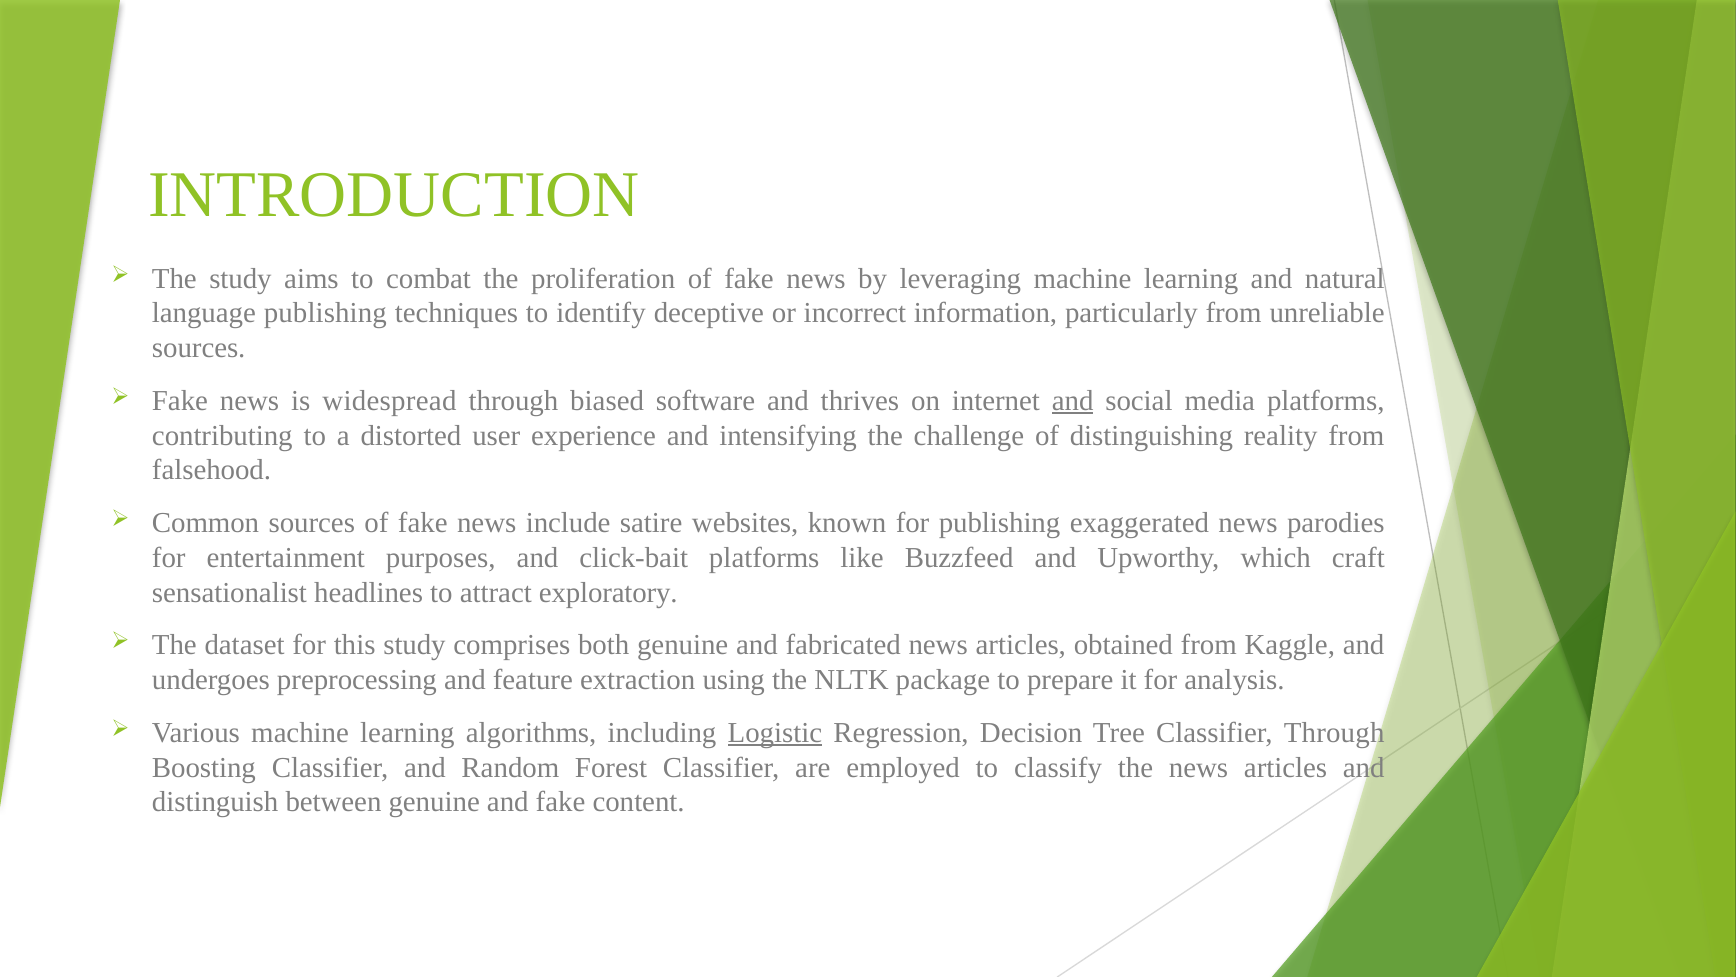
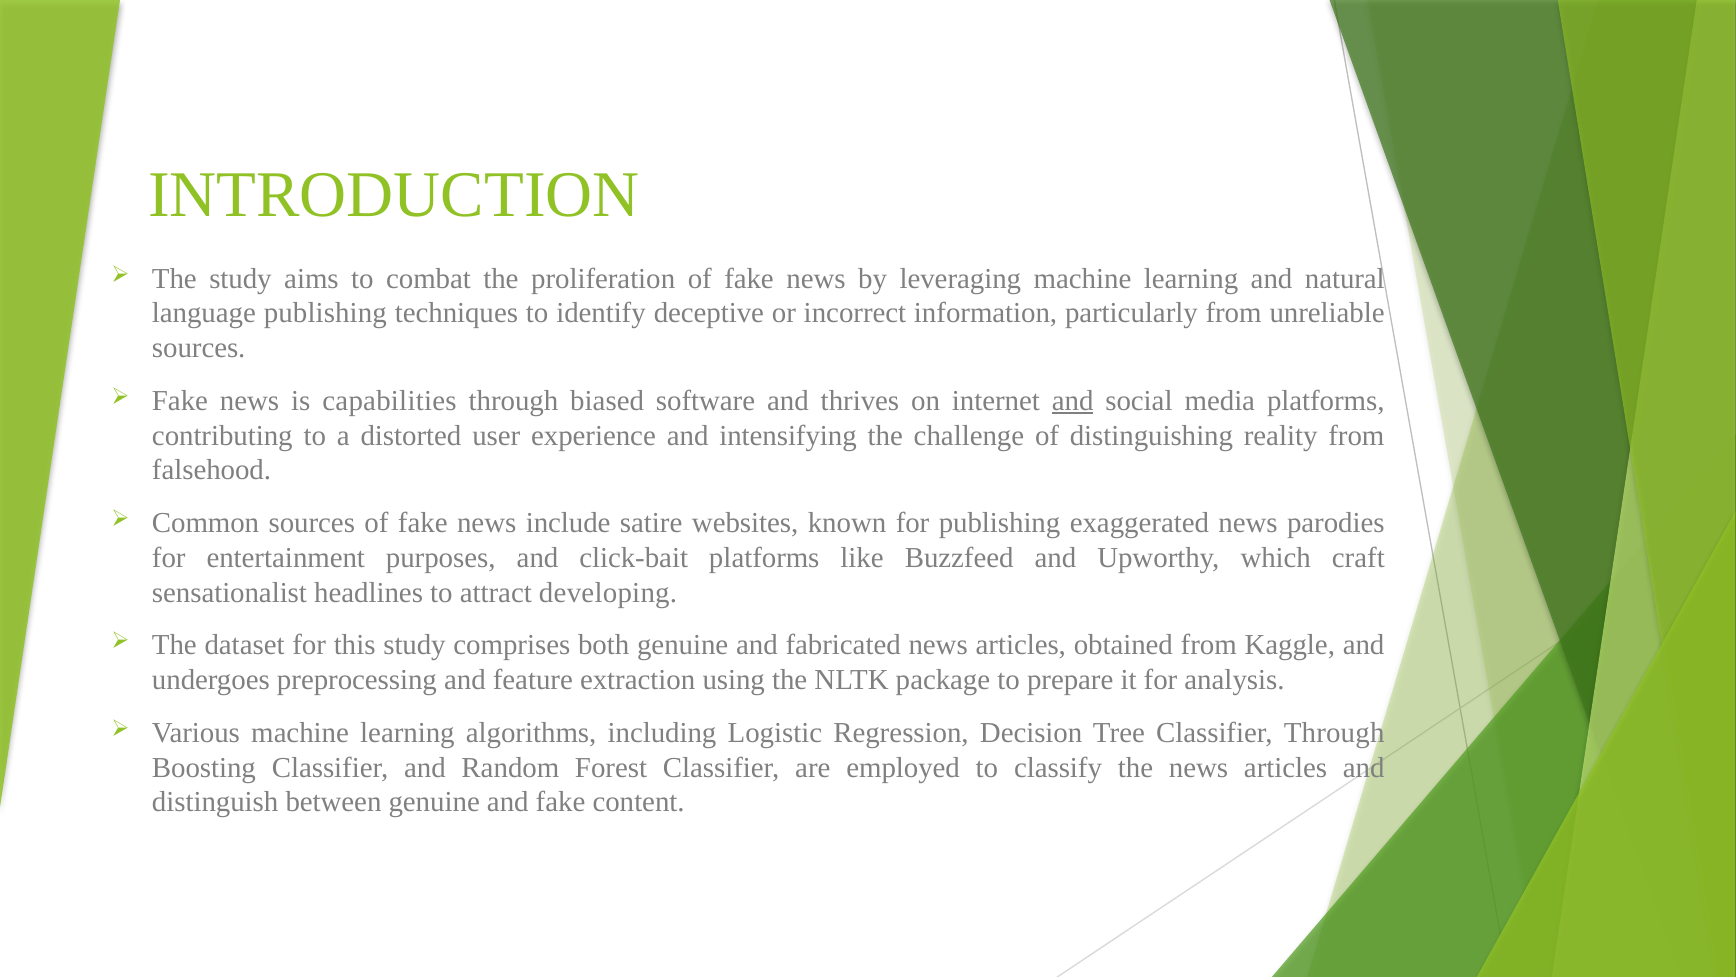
widespread: widespread -> capabilities
exploratory: exploratory -> developing
Logistic underline: present -> none
